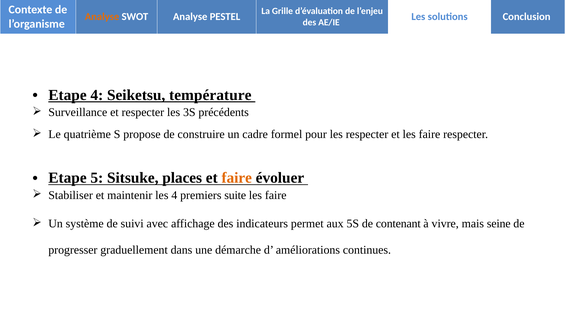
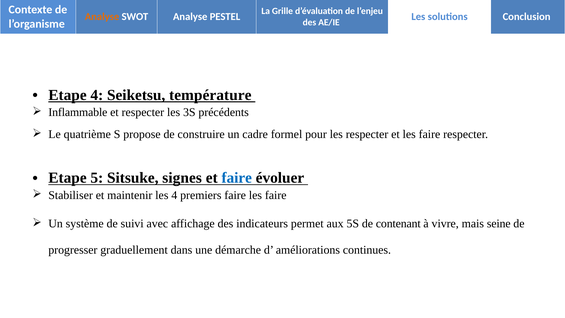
Surveillance: Surveillance -> Inflammable
places: places -> signes
faire at (237, 178) colour: orange -> blue
premiers suite: suite -> faire
